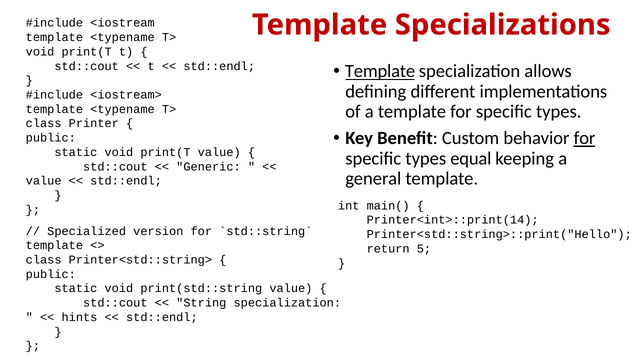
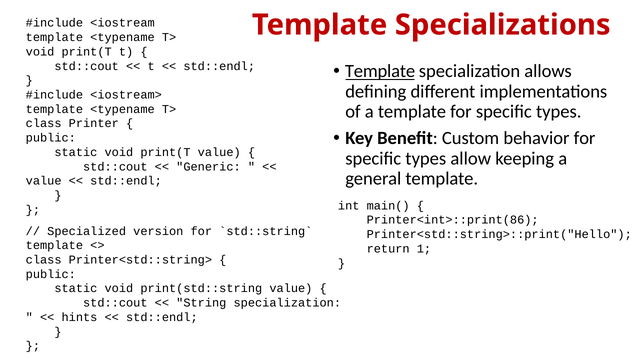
for at (585, 138) underline: present -> none
equal: equal -> allow
Printer<int>::print(14: Printer<int>::print(14 -> Printer<int>::print(86
5: 5 -> 1
